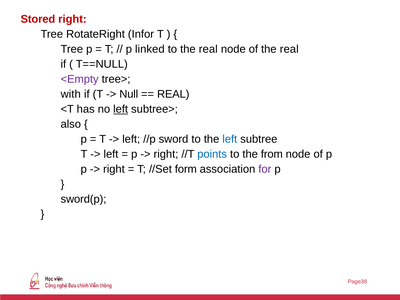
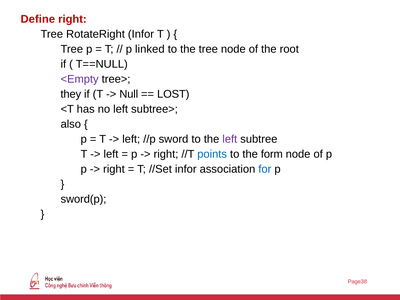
Stored: Stored -> Define
to the real: real -> tree
of the real: real -> root
with: with -> they
REAL at (173, 94): REAL -> LOST
left at (121, 109) underline: present -> none
left at (230, 139) colour: blue -> purple
from: from -> form
//Set form: form -> infor
for colour: purple -> blue
